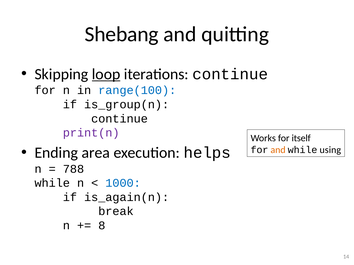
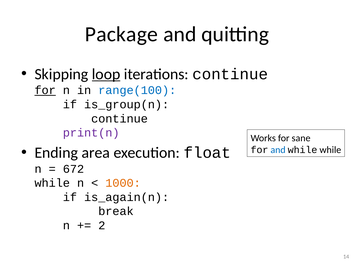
Shebang: Shebang -> Package
for at (45, 91) underline: none -> present
itself: itself -> sane
helps: helps -> float
and at (278, 150) colour: orange -> blue
while using: using -> while
788: 788 -> 672
1000 colour: blue -> orange
8: 8 -> 2
